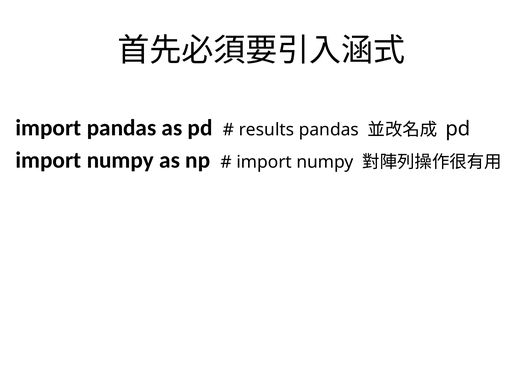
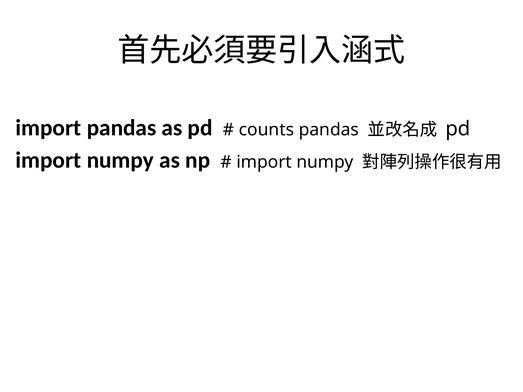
results: results -> counts
